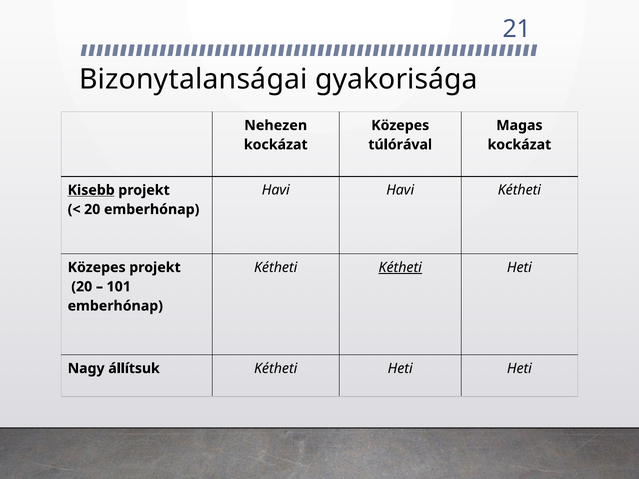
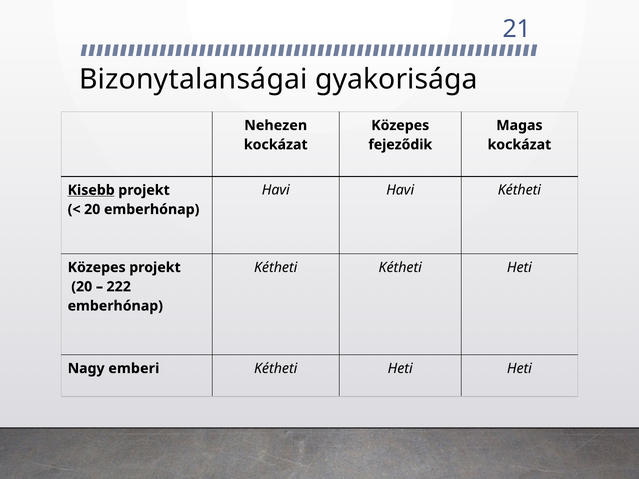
túlórával: túlórával -> fejeződik
Kétheti at (400, 268) underline: present -> none
101: 101 -> 222
állítsuk: állítsuk -> emberi
